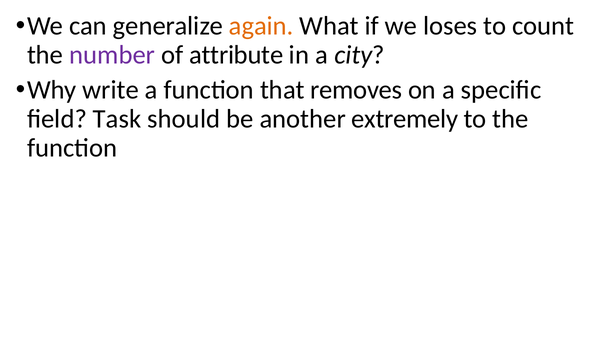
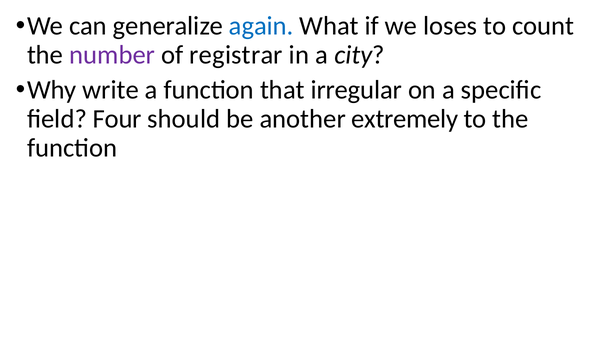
again colour: orange -> blue
attribute: attribute -> registrar
removes: removes -> irregular
Task: Task -> Four
